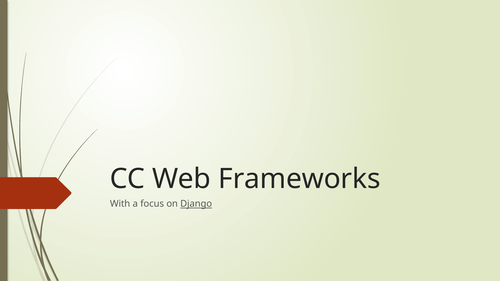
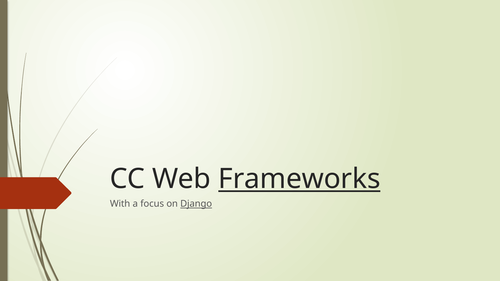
Frameworks underline: none -> present
